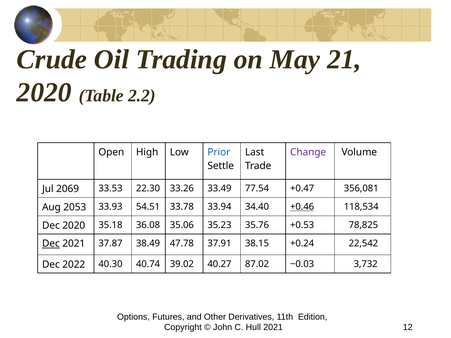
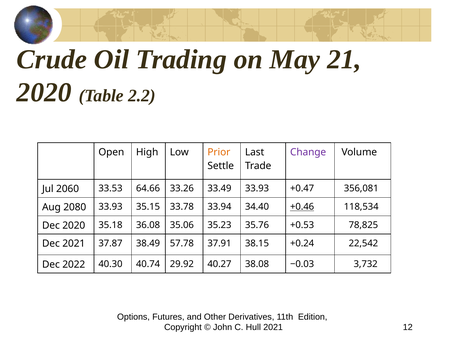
Prior colour: blue -> orange
2069: 2069 -> 2060
22.30: 22.30 -> 64.66
33.49 77.54: 77.54 -> 33.93
2053: 2053 -> 2080
54.51: 54.51 -> 35.15
Dec at (51, 244) underline: present -> none
47.78: 47.78 -> 57.78
39.02: 39.02 -> 29.92
87.02: 87.02 -> 38.08
